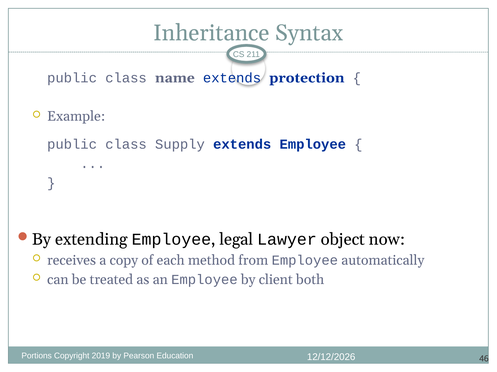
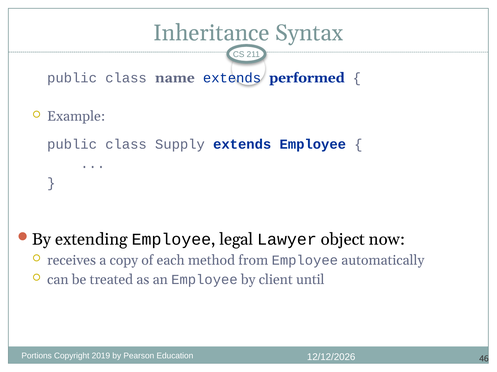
protection: protection -> performed
both: both -> until
